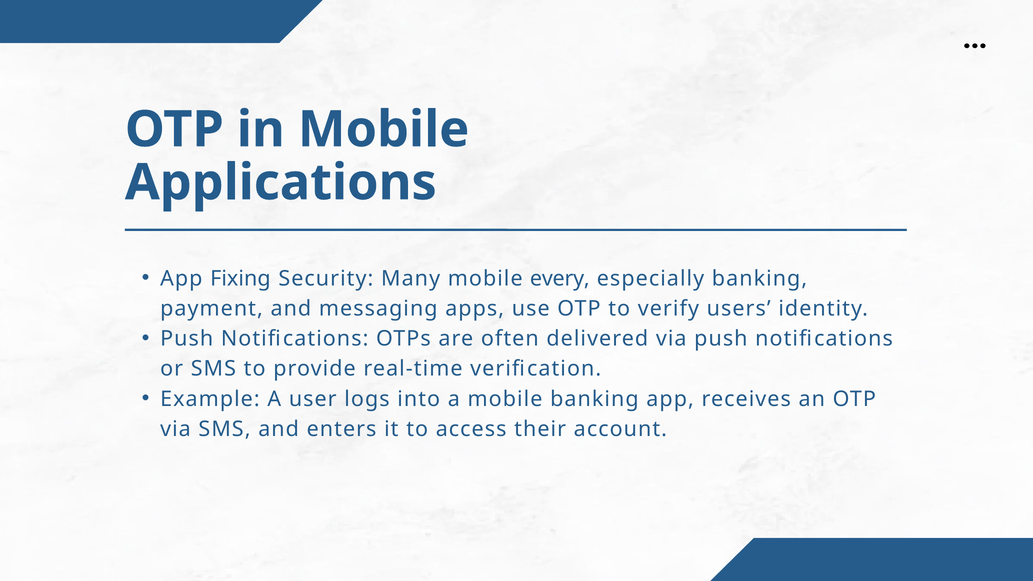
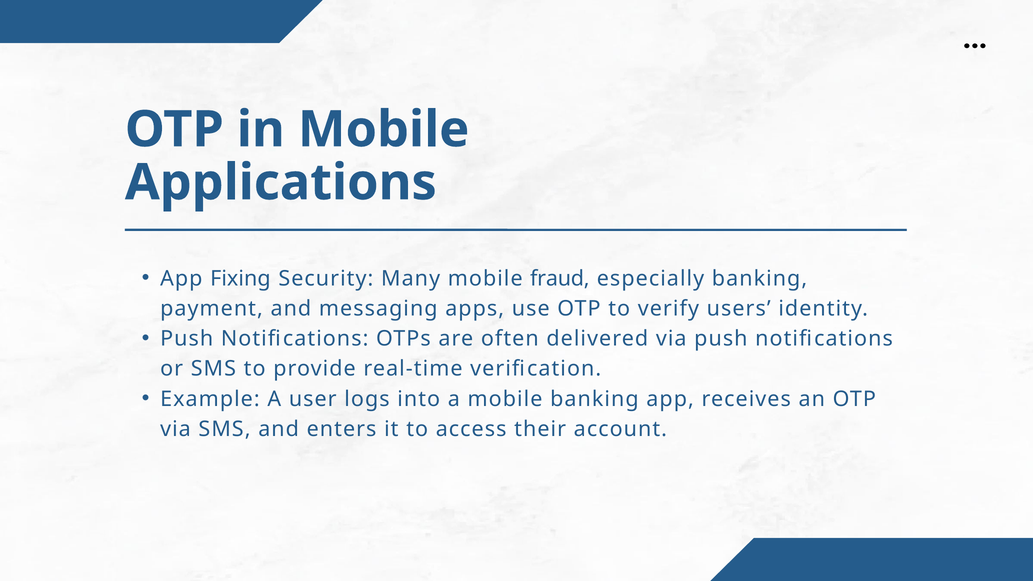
every: every -> fraud
